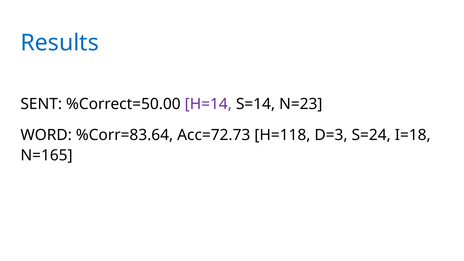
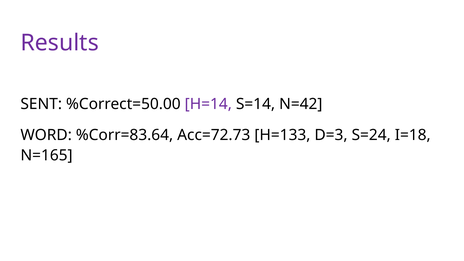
Results colour: blue -> purple
N=23: N=23 -> N=42
H=118: H=118 -> H=133
